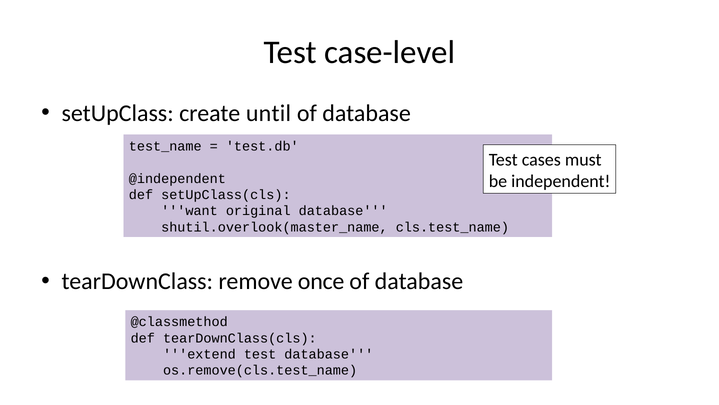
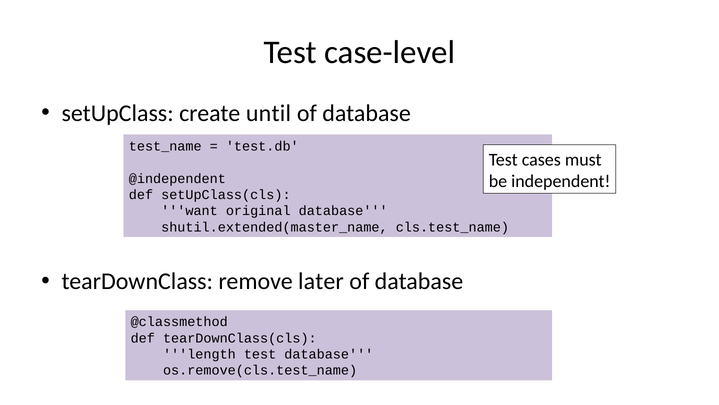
shutil.overlook(master_name: shutil.overlook(master_name -> shutil.extended(master_name
once: once -> later
extend: extend -> length
